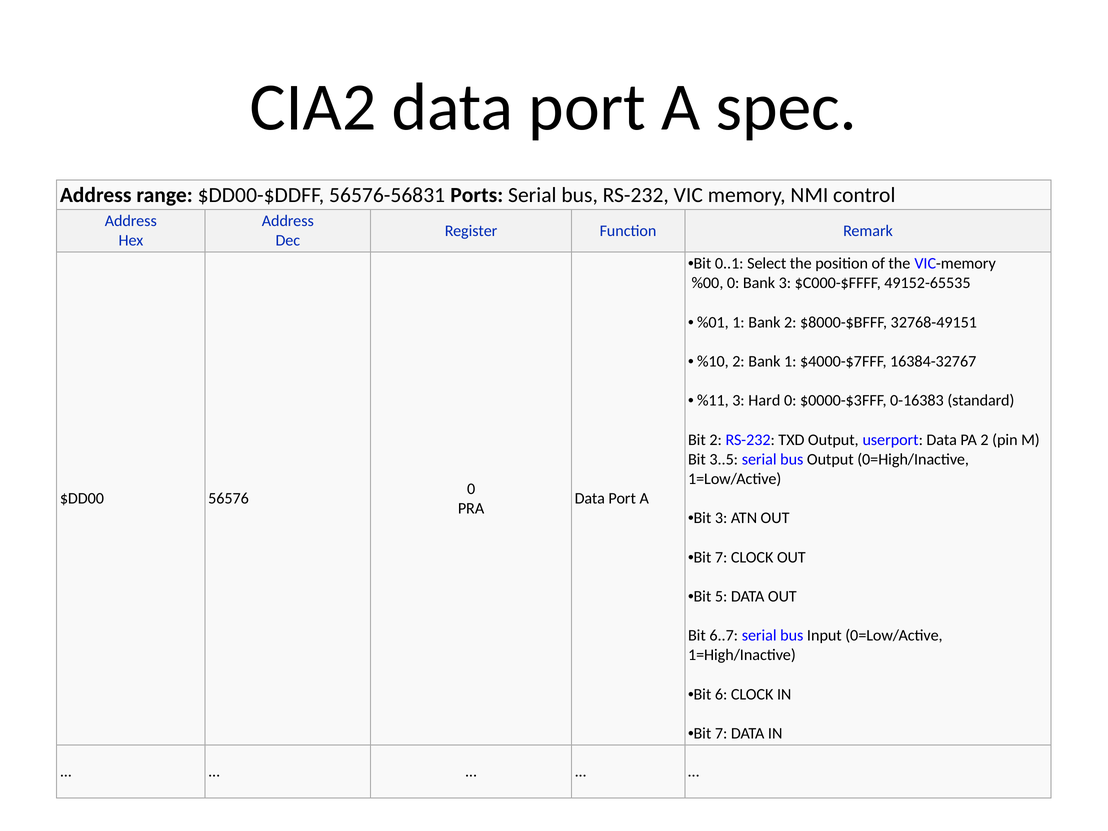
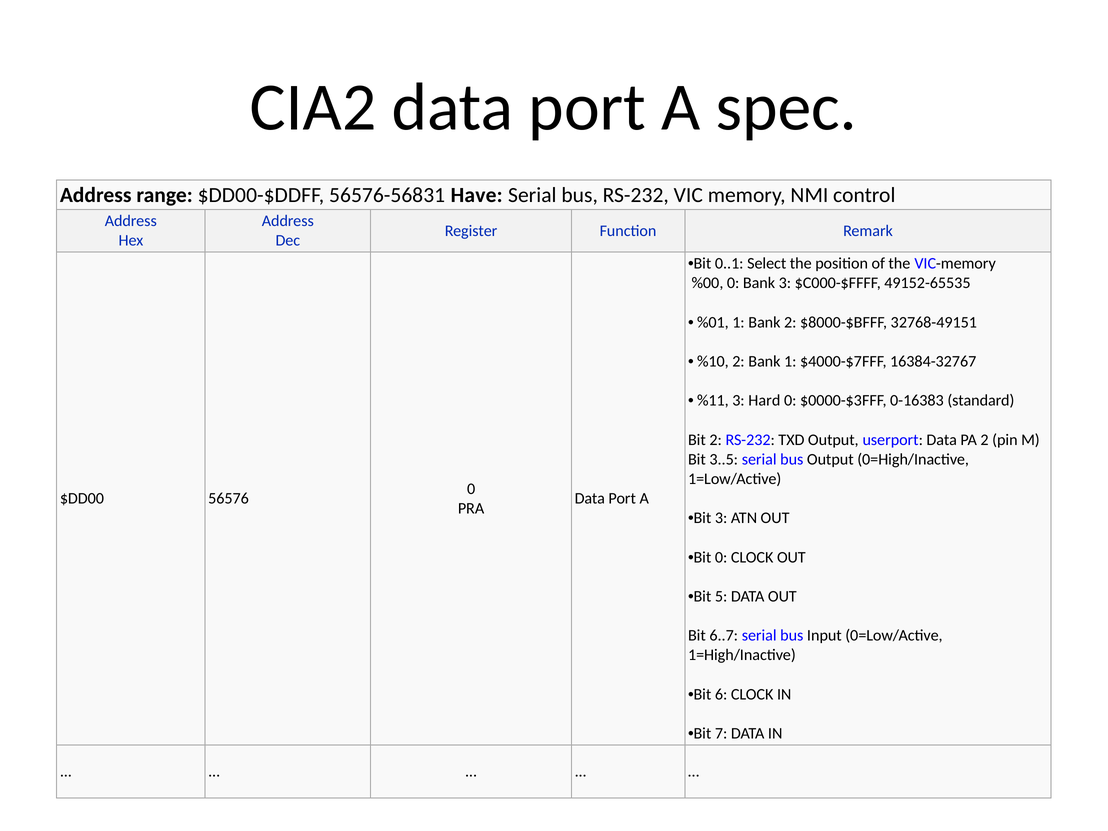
Ports: Ports -> Have
7 at (721, 557): 7 -> 0
